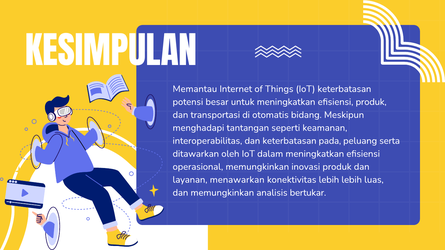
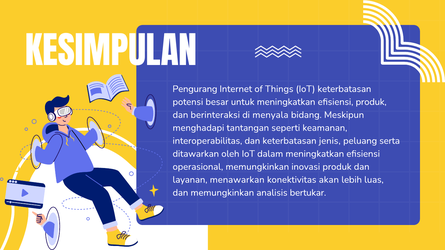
Memantau: Memantau -> Pengurang
transportasi: transportasi -> berinteraksi
otomatis: otomatis -> menyala
pada: pada -> jenis
konektivitas lebih: lebih -> akan
